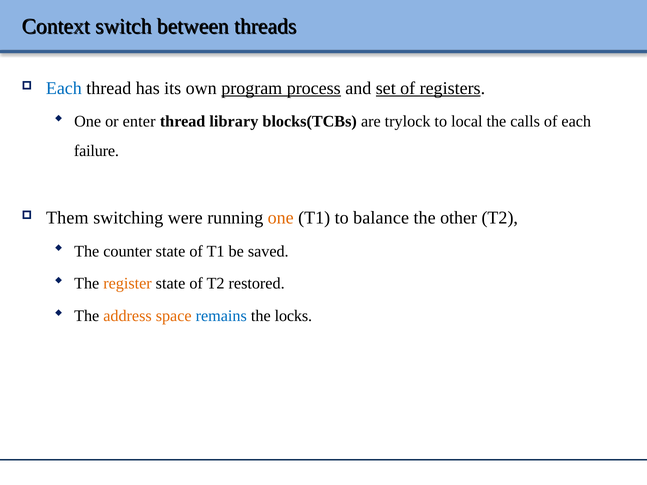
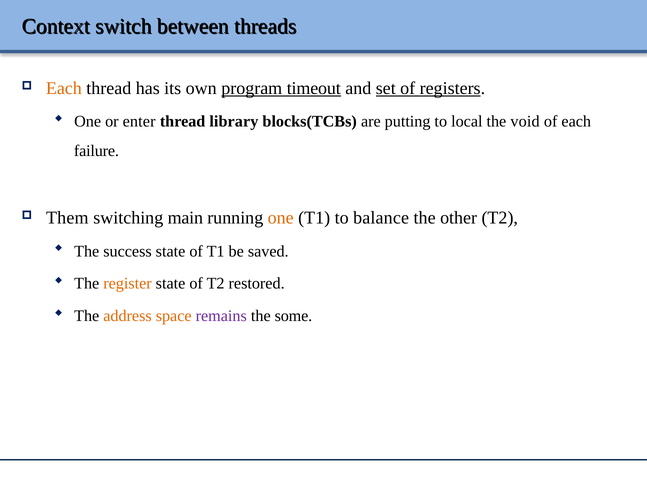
Each at (64, 88) colour: blue -> orange
process: process -> timeout
trylock: trylock -> putting
calls: calls -> void
were: were -> main
counter: counter -> success
remains colour: blue -> purple
locks: locks -> some
